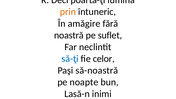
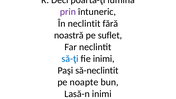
prin colour: orange -> purple
În amăgire: amăgire -> neclintit
fie celor: celor -> inimi
să-noastră: să-noastră -> să-neclintit
